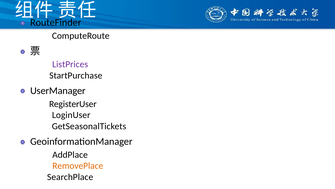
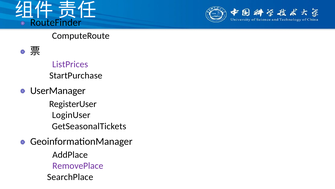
RemovePlace colour: orange -> purple
